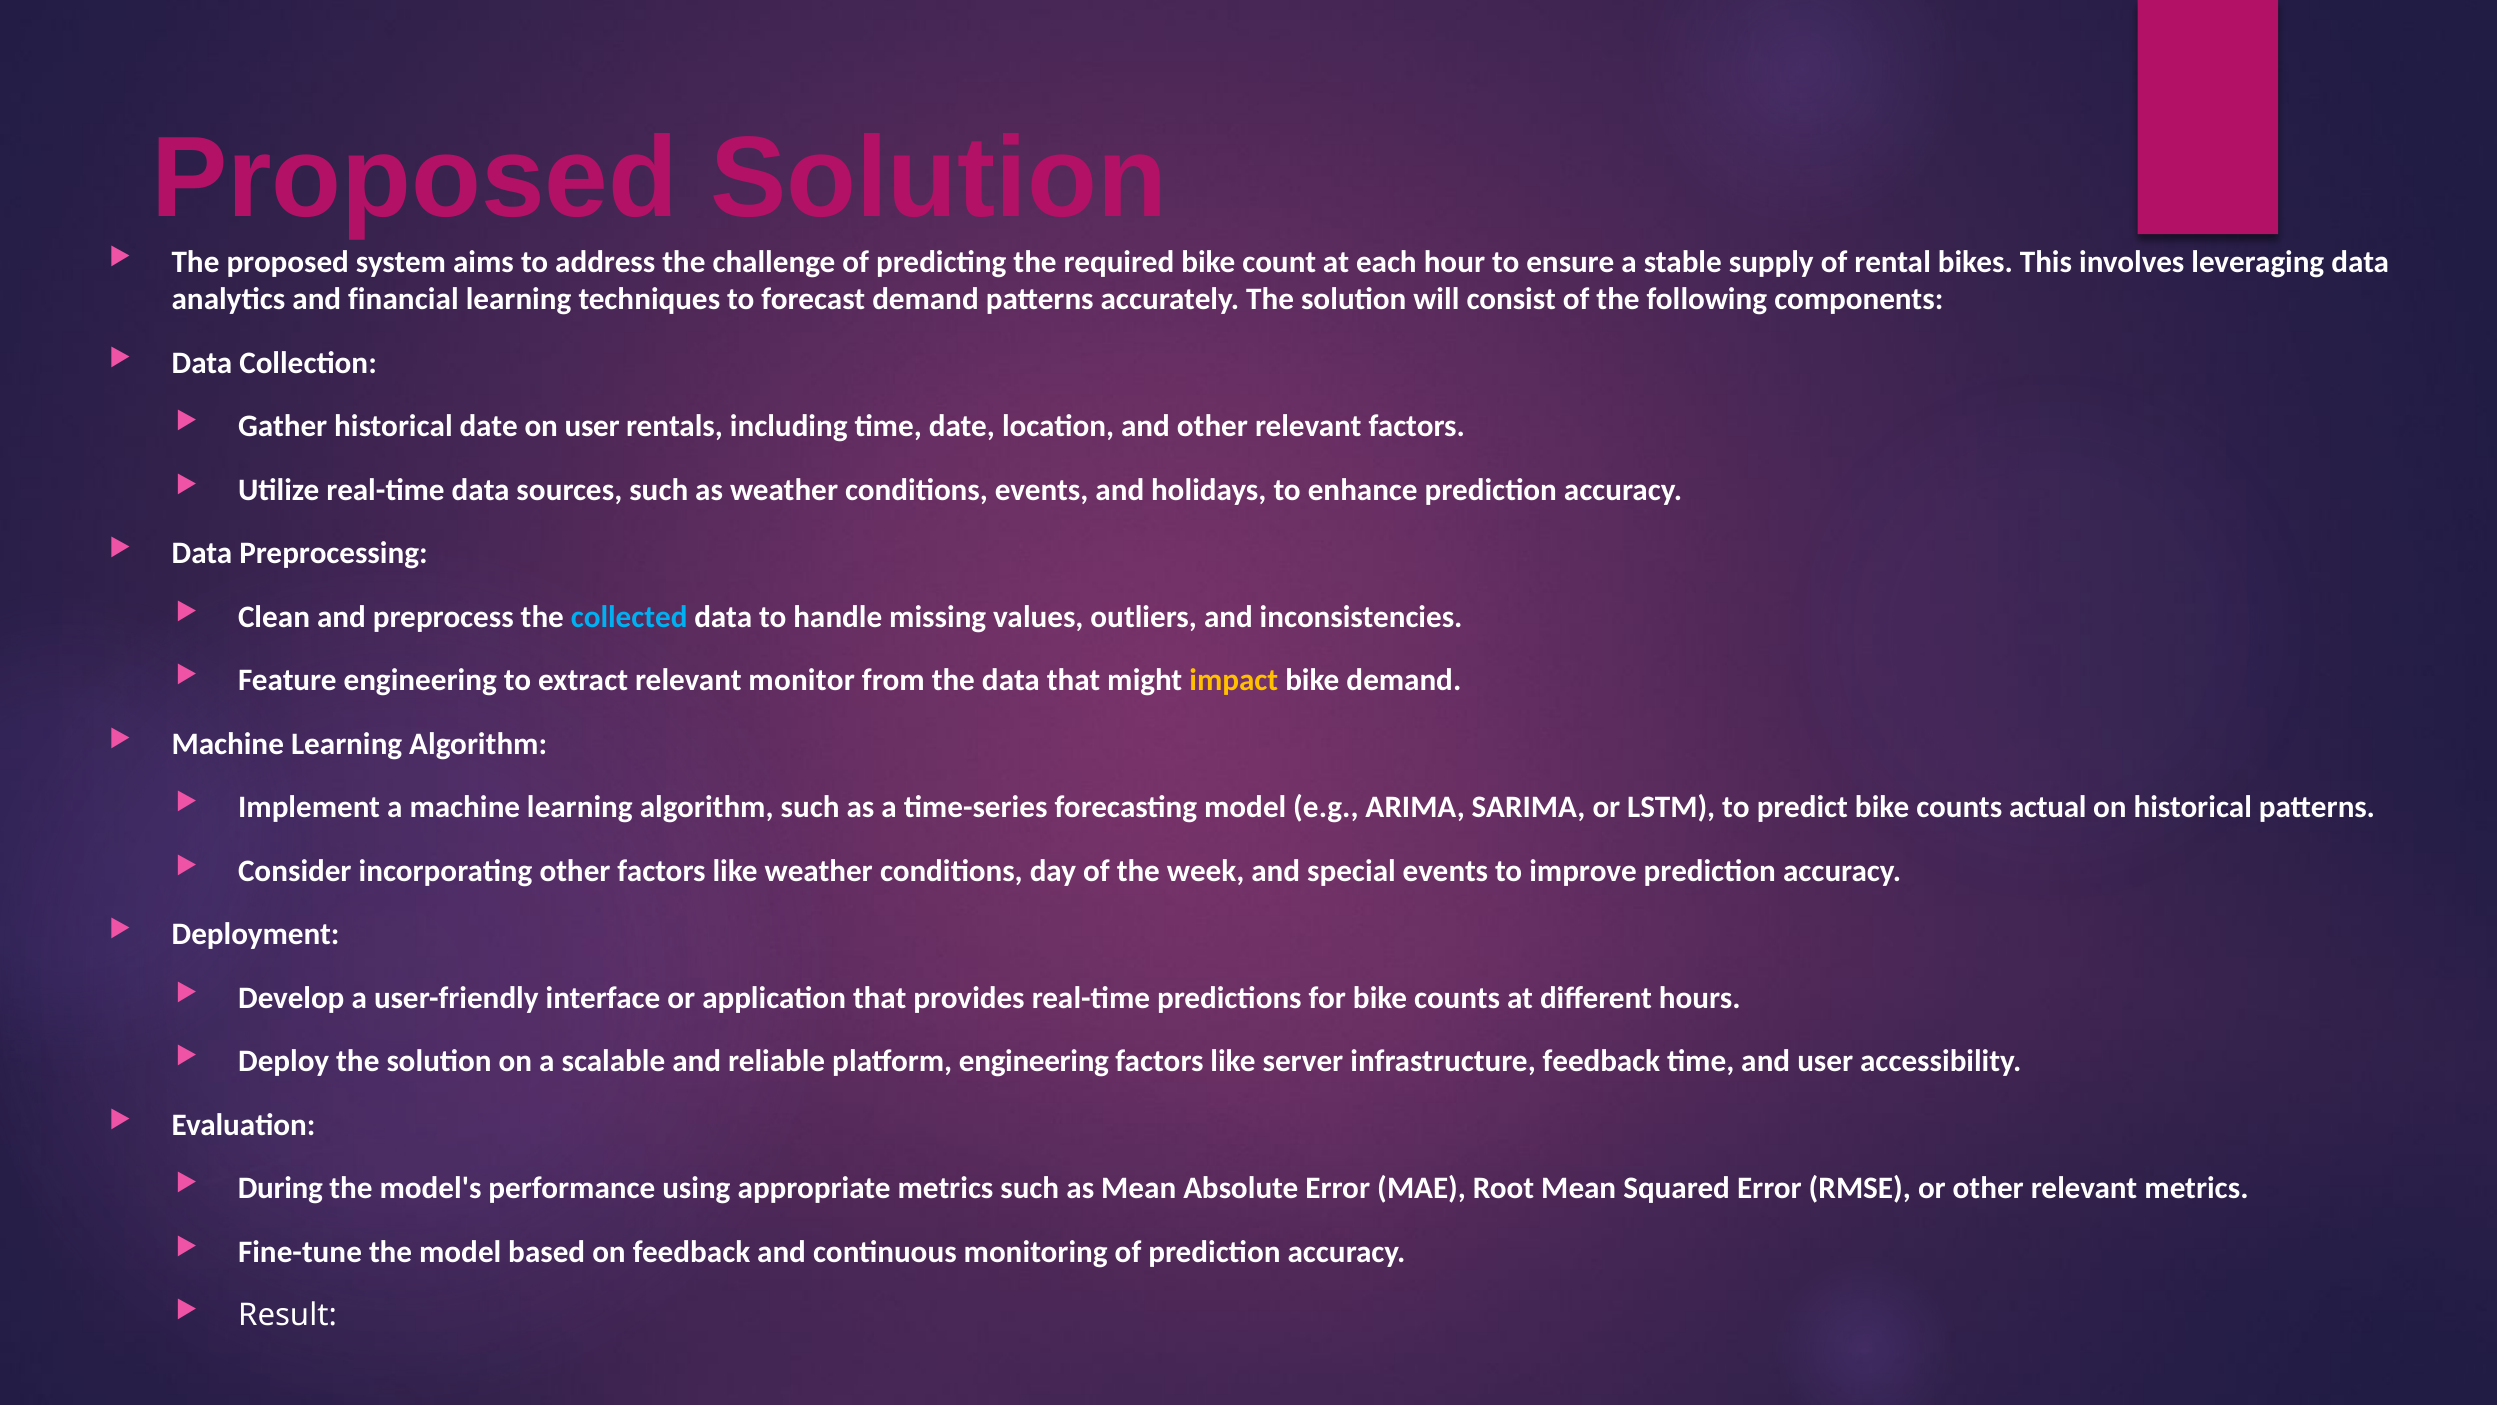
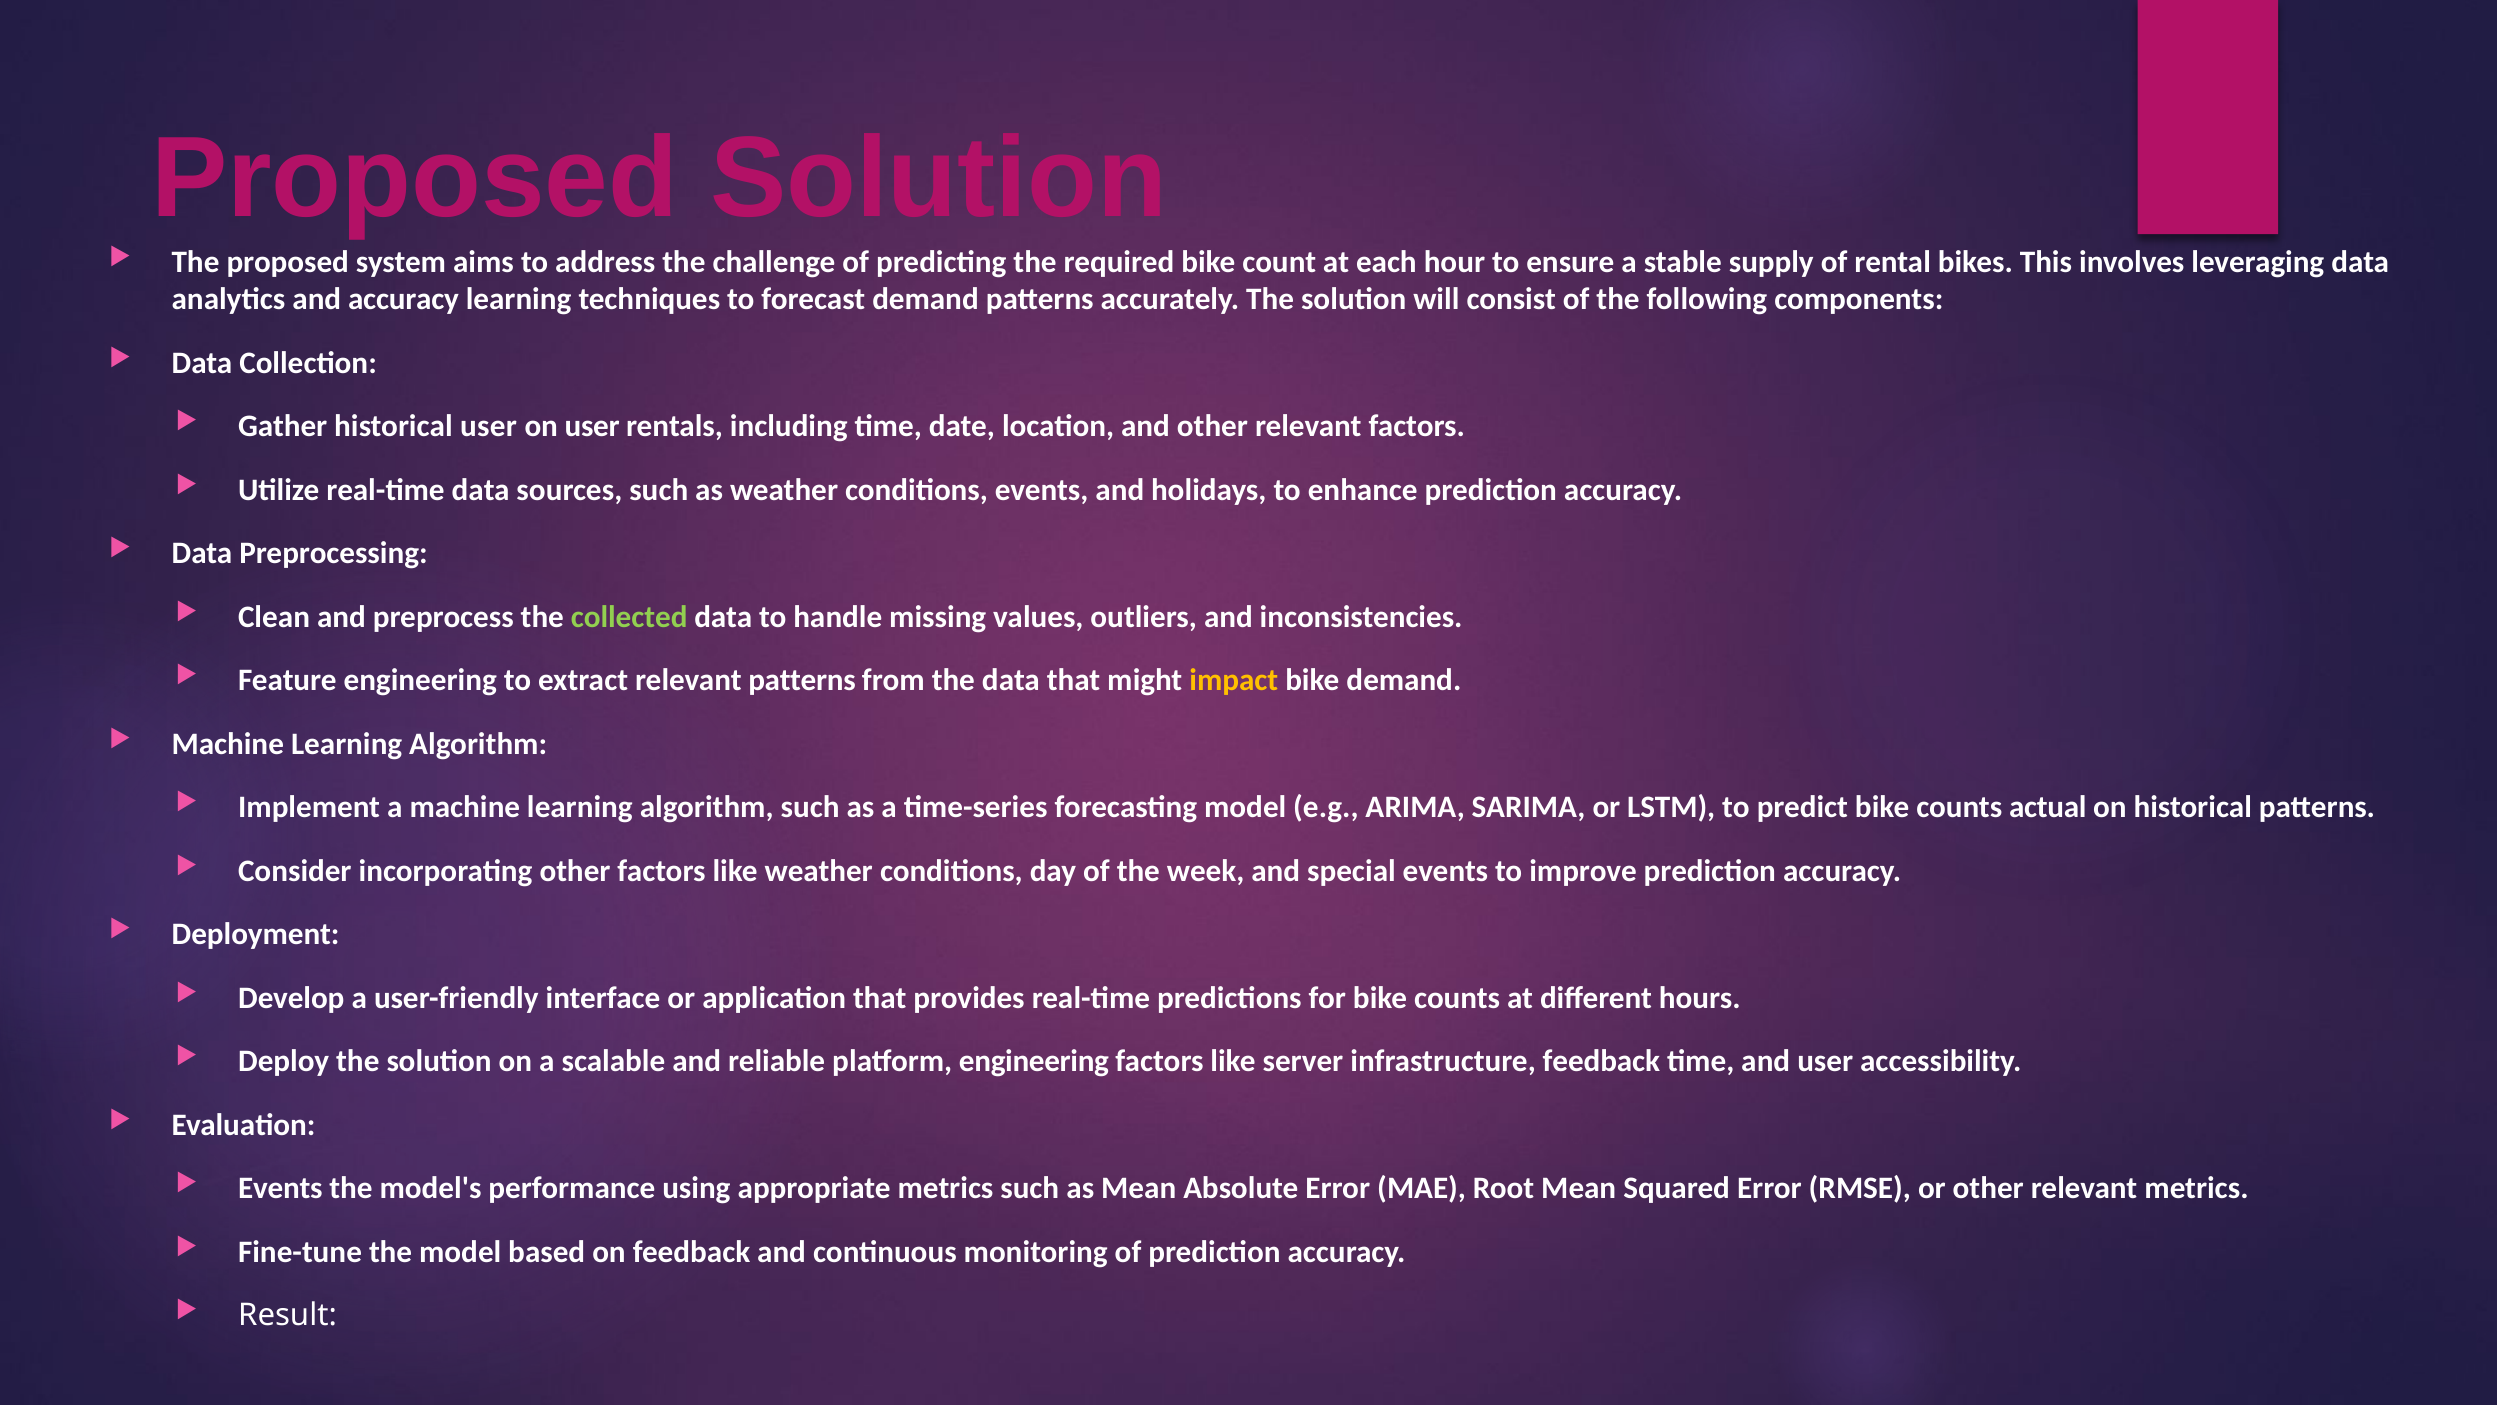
and financial: financial -> accuracy
historical date: date -> user
collected colour: light blue -> light green
relevant monitor: monitor -> patterns
During at (280, 1188): During -> Events
